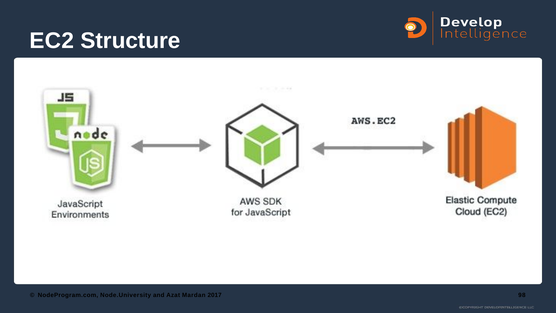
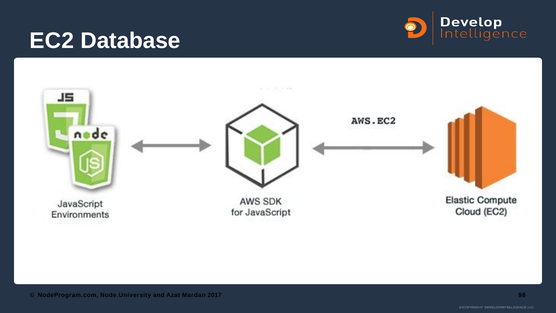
Structure: Structure -> Database
